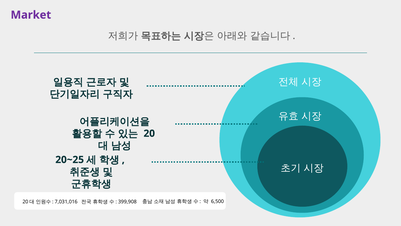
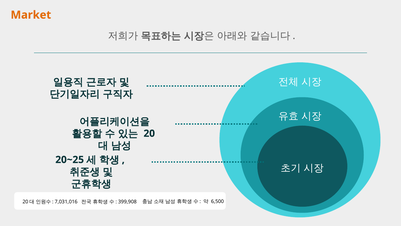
Market colour: purple -> orange
